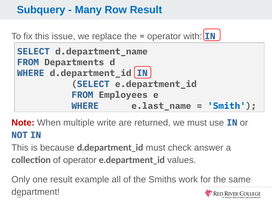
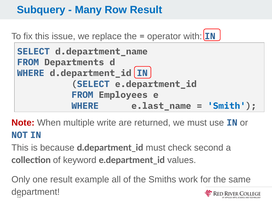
answer: answer -> second
of operator: operator -> keyword
